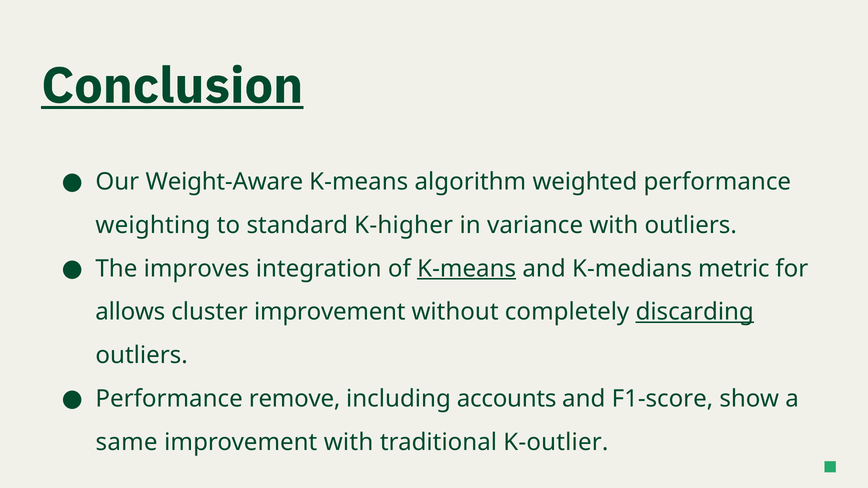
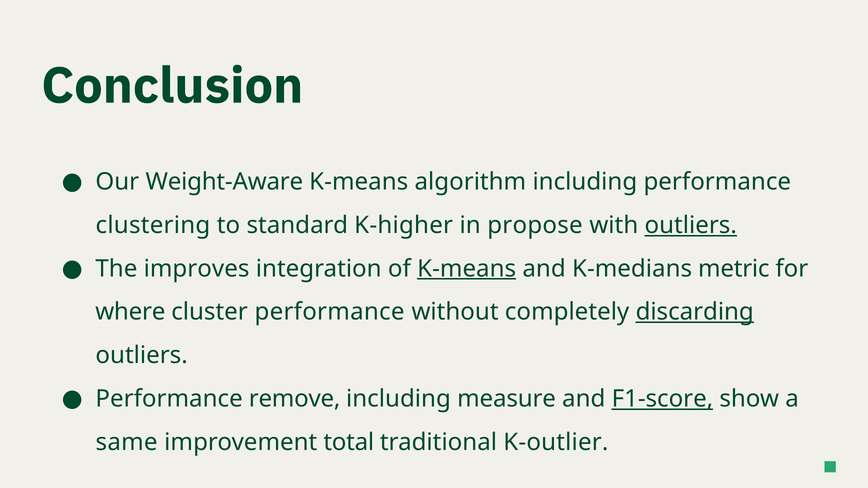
Conclusion underline: present -> none
algorithm weighted: weighted -> including
weighting: weighting -> clustering
variance: variance -> propose
outliers at (691, 225) underline: none -> present
allows: allows -> where
cluster improvement: improvement -> performance
accounts: accounts -> measure
F1-score underline: none -> present
improvement with: with -> total
